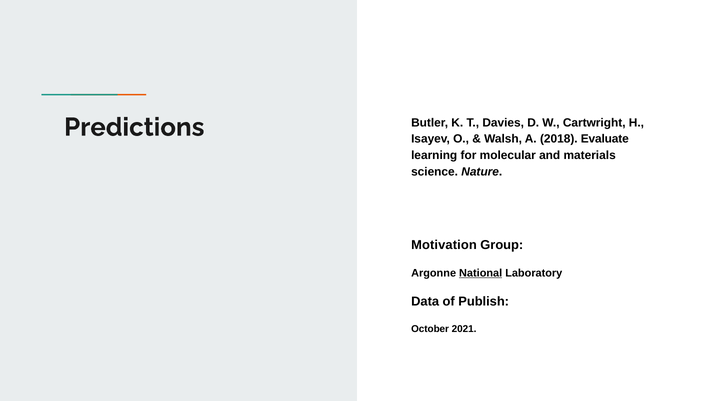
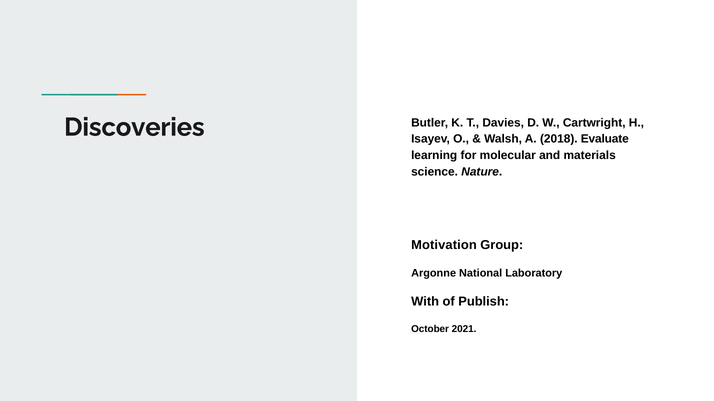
Predictions: Predictions -> Discoveries
National underline: present -> none
Data: Data -> With
